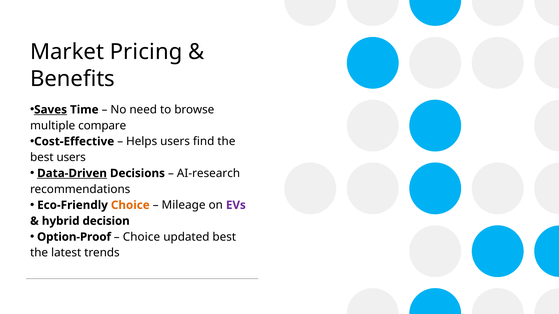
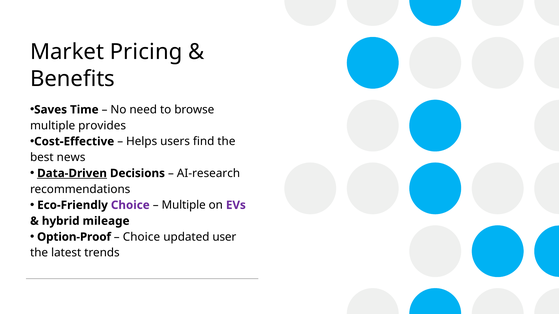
Saves underline: present -> none
compare: compare -> provides
best users: users -> news
Choice at (130, 205) colour: orange -> purple
Mileage at (184, 205): Mileage -> Multiple
decision: decision -> mileage
updated best: best -> user
